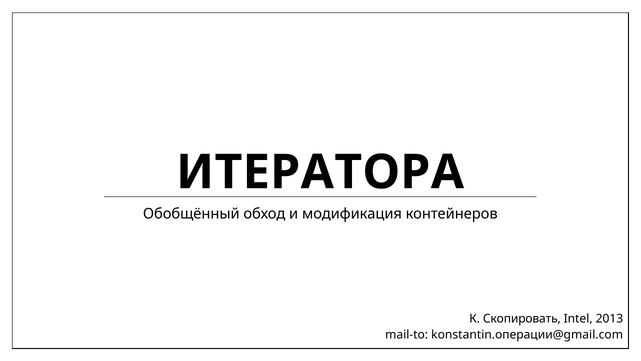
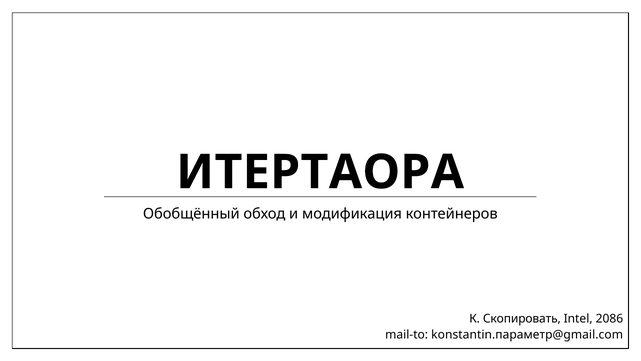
ИТЕРАТОРА: ИТЕРАТОРА -> ИТЕРТАОРА
2013: 2013 -> 2086
konstantin.операции@gmail.com: konstantin.операции@gmail.com -> konstantin.параметр@gmail.com
